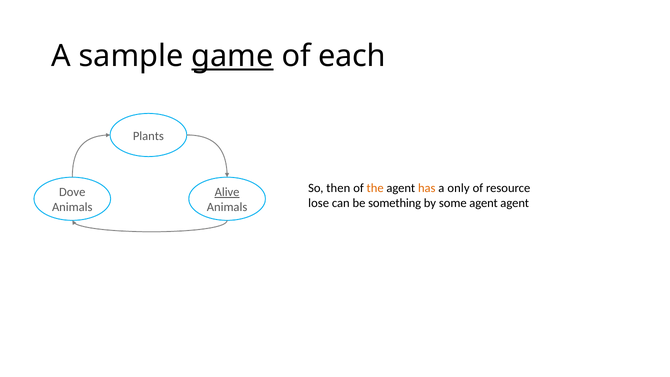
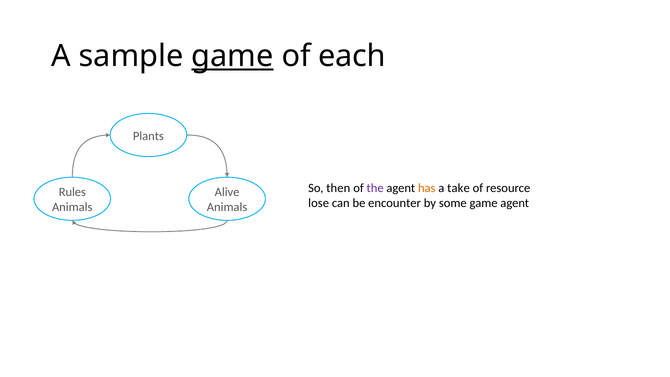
the colour: orange -> purple
only: only -> take
Dove: Dove -> Rules
Alive underline: present -> none
something: something -> encounter
some agent: agent -> game
